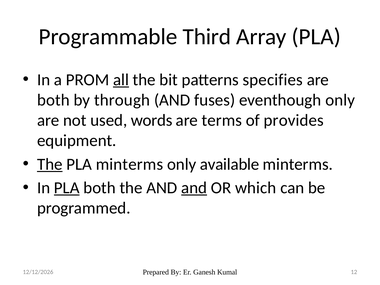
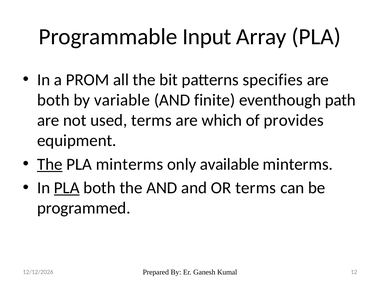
Third: Third -> Input
all underline: present -> none
through: through -> variable
fuses: fuses -> finite
eventhough only: only -> path
used words: words -> terms
terms: terms -> which
and at (194, 188) underline: present -> none
OR which: which -> terms
